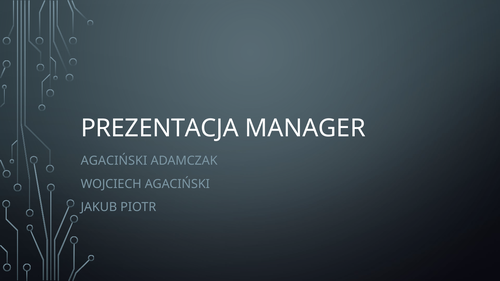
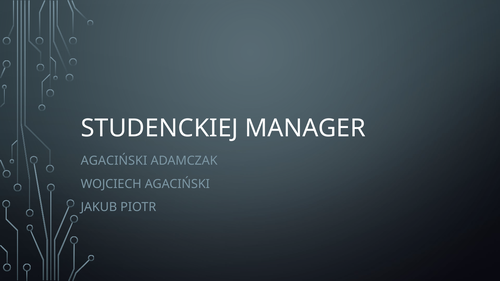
PREZENTACJA: PREZENTACJA -> STUDENCKIEJ
